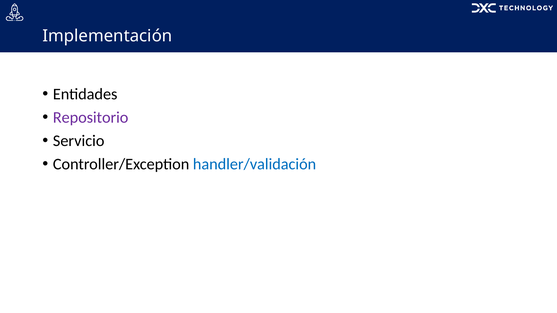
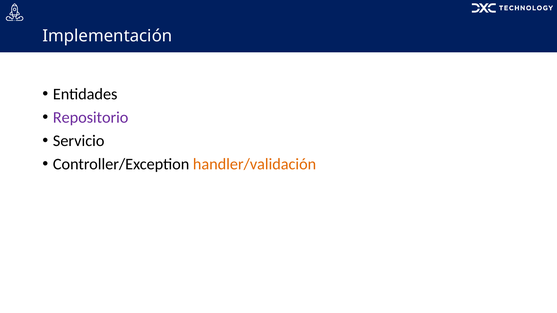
handler/validación colour: blue -> orange
